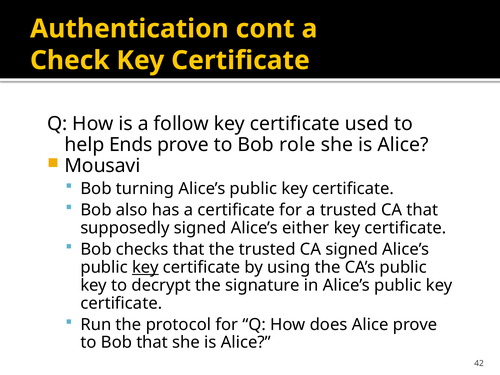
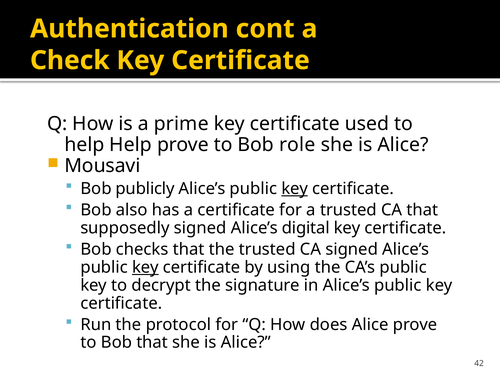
follow: follow -> prime
help Ends: Ends -> Help
turning: turning -> publicly
key at (295, 189) underline: none -> present
either: either -> digital
